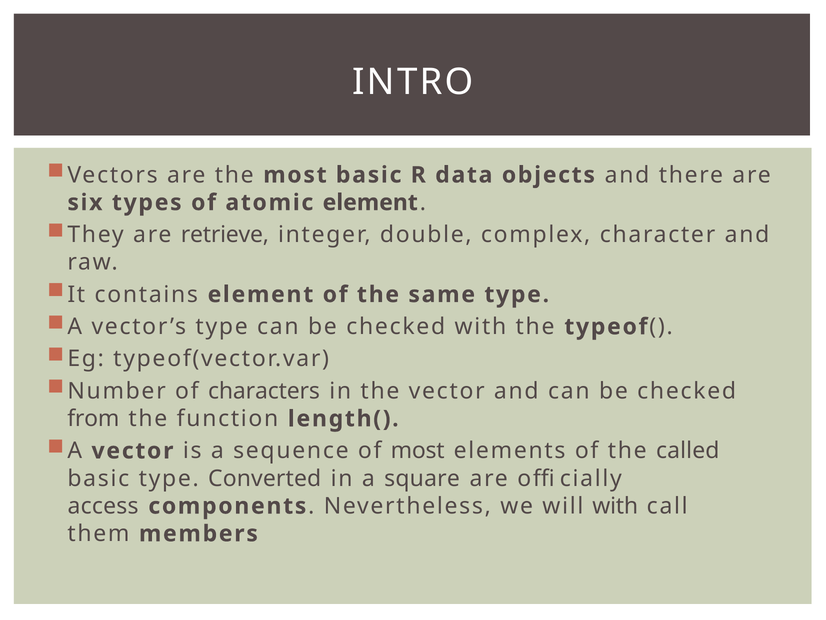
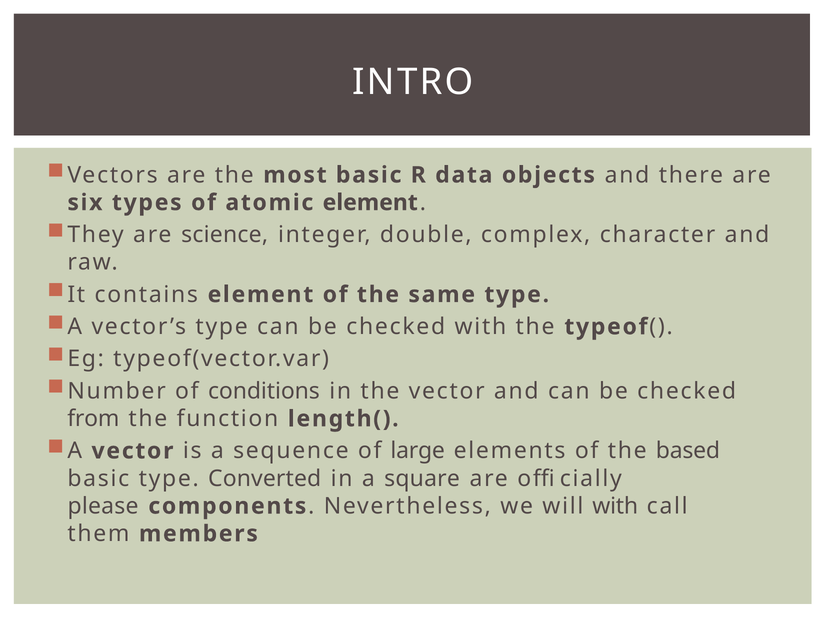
retrieve: retrieve -> science
characters: characters -> conditions
of most: most -> large
called: called -> based
access: access -> please
